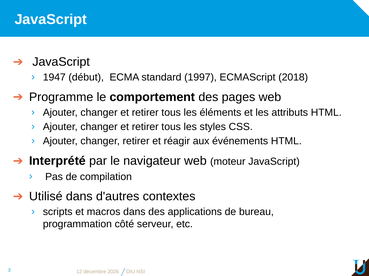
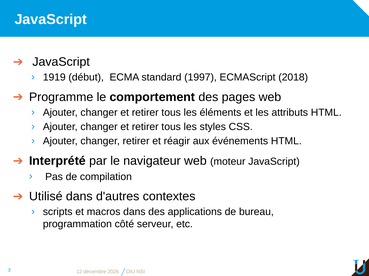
1947: 1947 -> 1919
